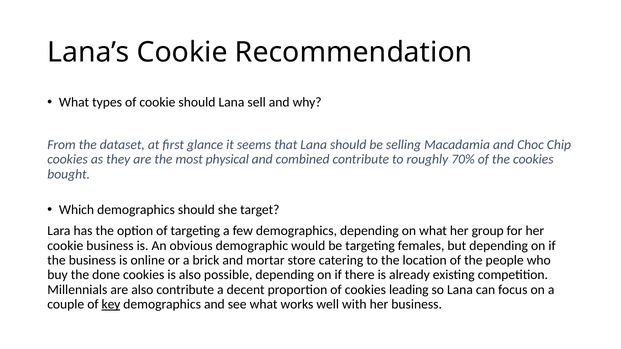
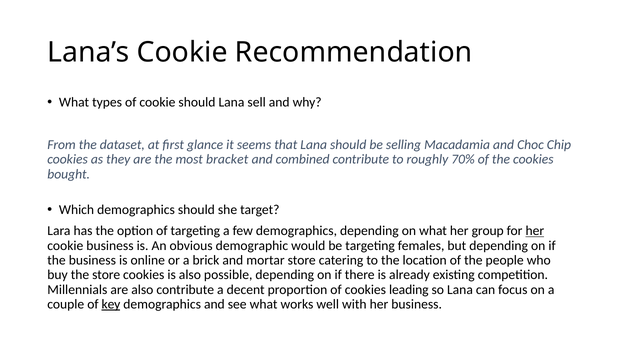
physical: physical -> bracket
her at (535, 231) underline: none -> present
the done: done -> store
